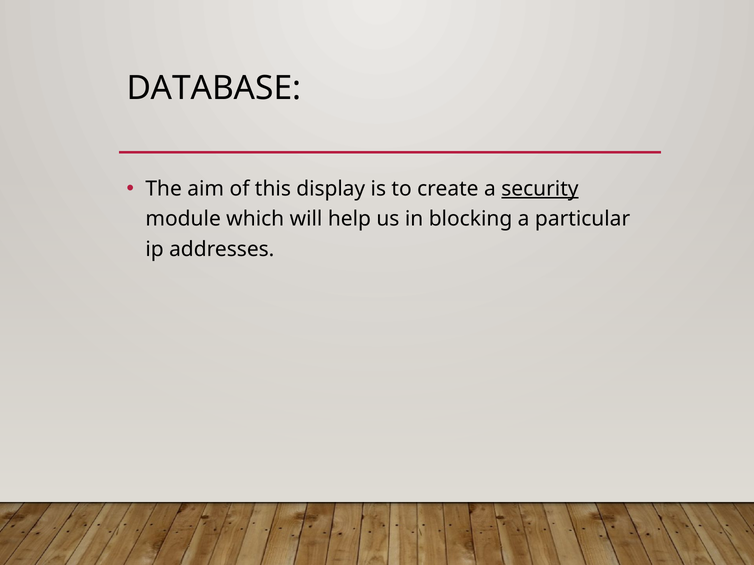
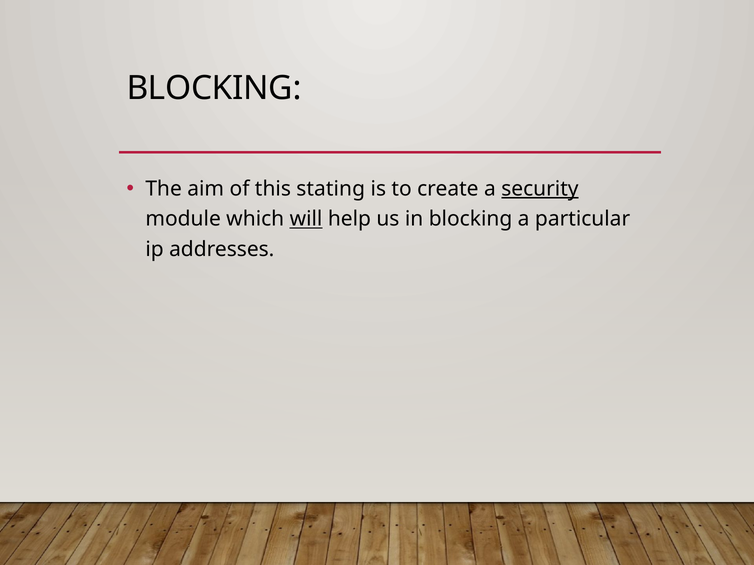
DATABASE at (214, 88): DATABASE -> BLOCKING
display: display -> stating
will underline: none -> present
